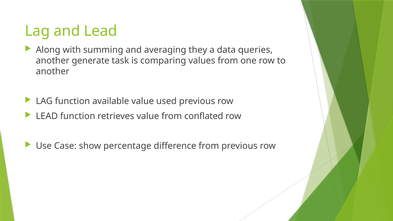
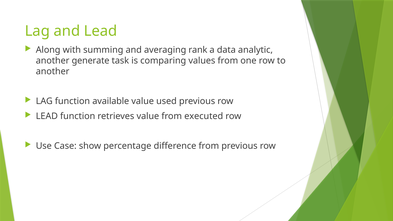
they: they -> rank
queries: queries -> analytic
conflated: conflated -> executed
